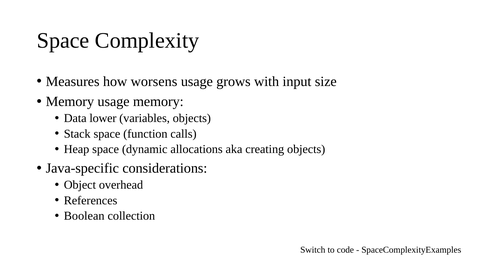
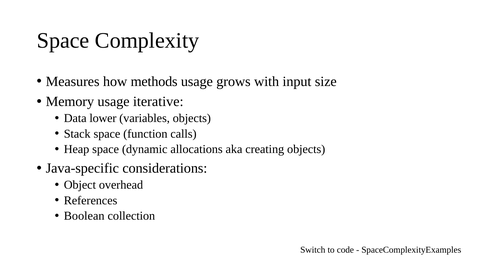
worsens: worsens -> methods
usage memory: memory -> iterative
